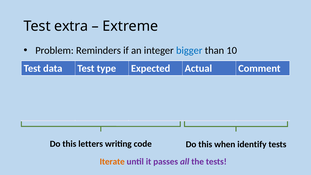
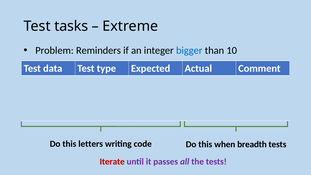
extra: extra -> tasks
identify: identify -> breadth
Iterate colour: orange -> red
